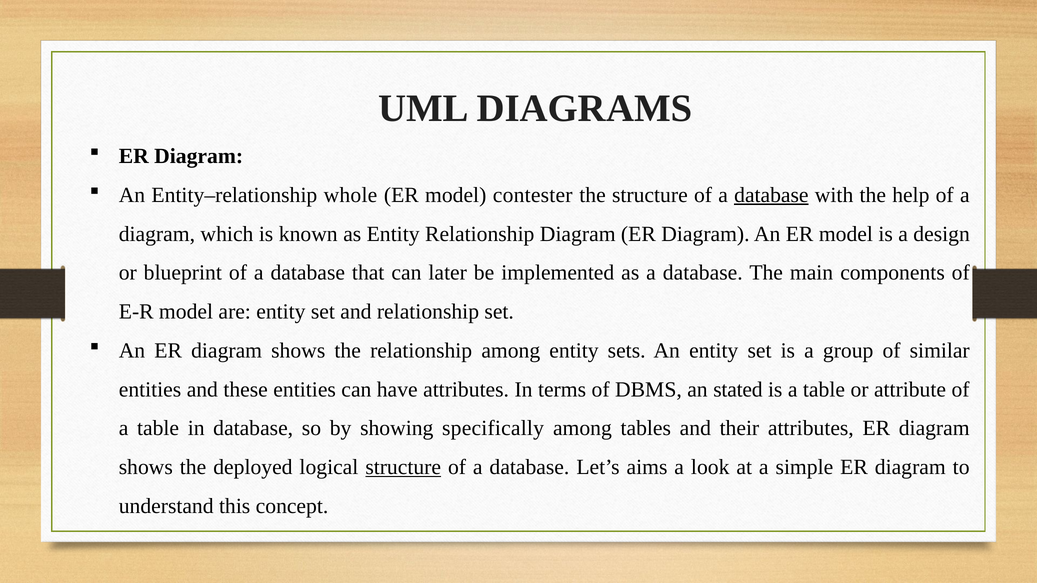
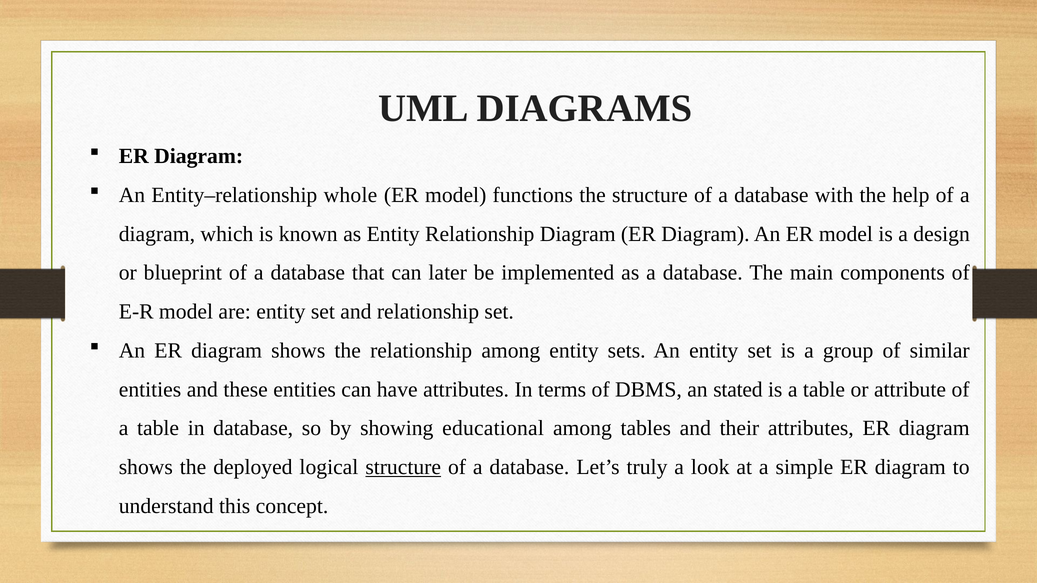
contester: contester -> functions
database at (771, 195) underline: present -> none
specifically: specifically -> educational
aims: aims -> truly
